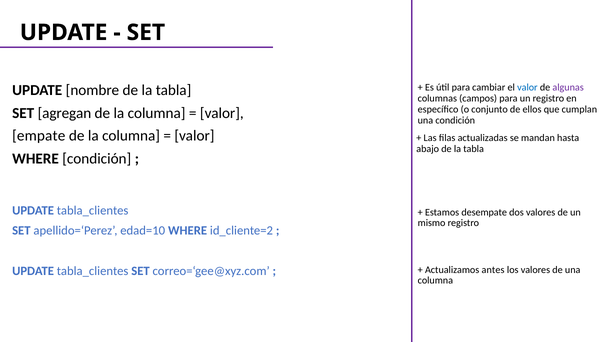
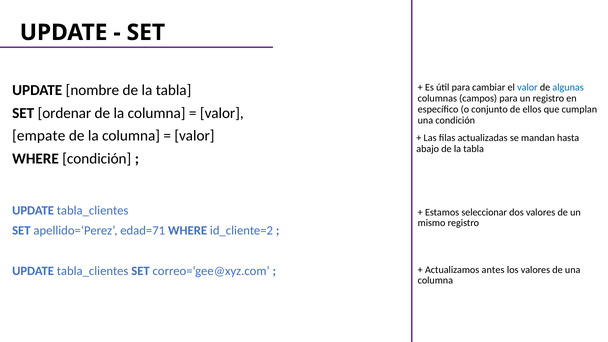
algunas colour: purple -> blue
agregan: agregan -> ordenar
desempate: desempate -> seleccionar
edad=10: edad=10 -> edad=71
